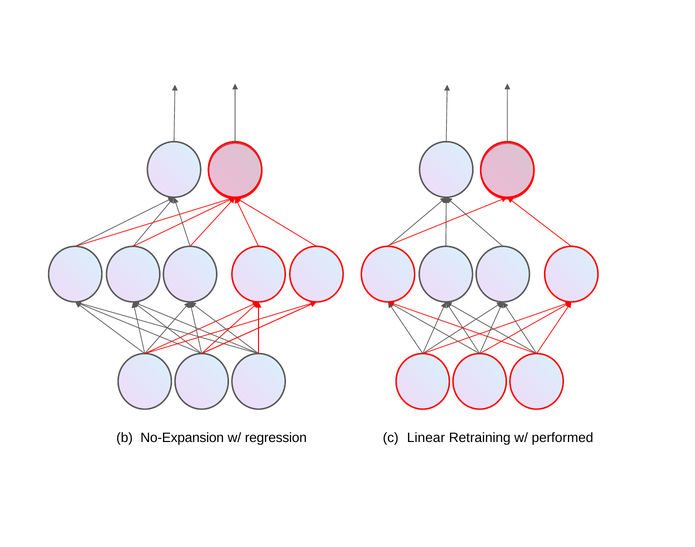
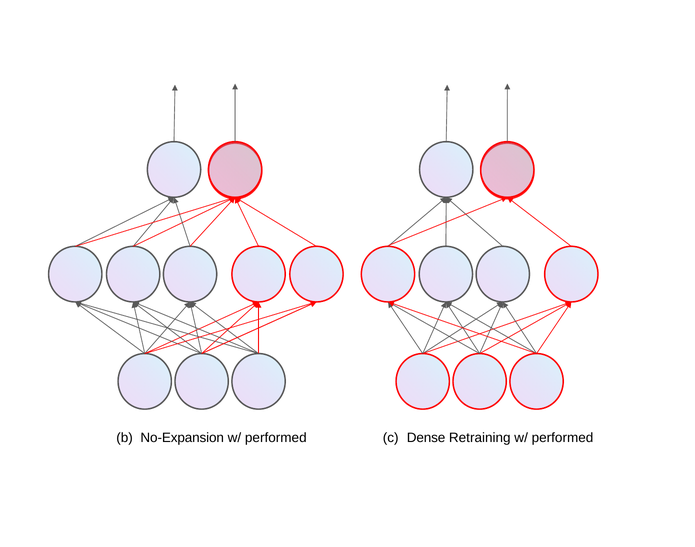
regression at (276, 438): regression -> performed
Linear: Linear -> Dense
